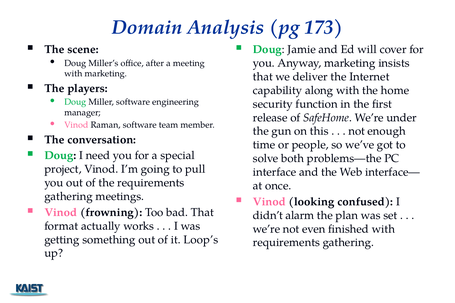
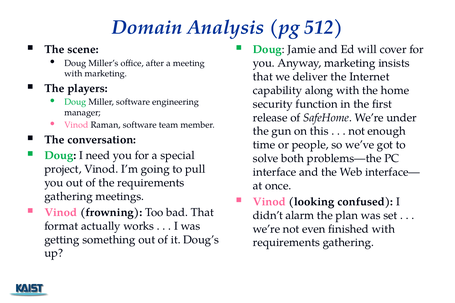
173: 173 -> 512
Loop’s: Loop’s -> Doug’s
